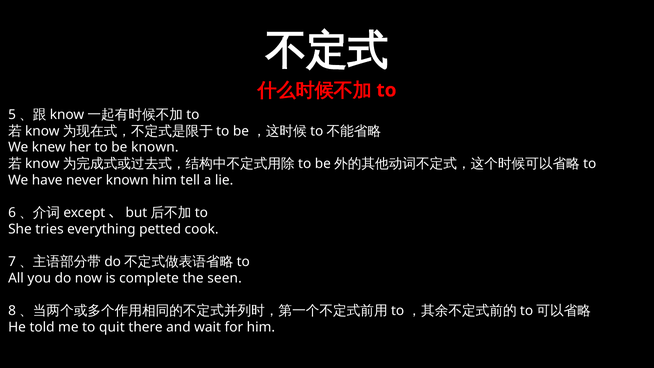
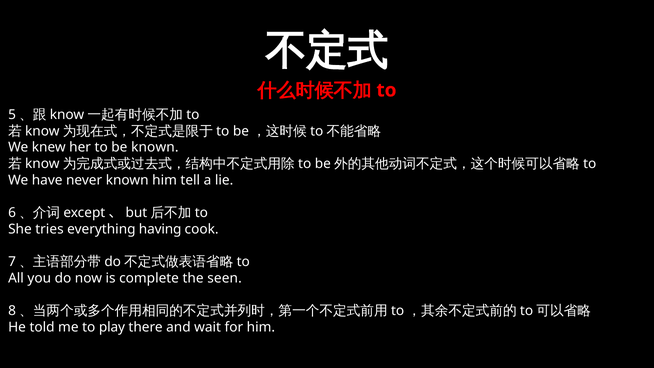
petted: petted -> having
quit: quit -> play
